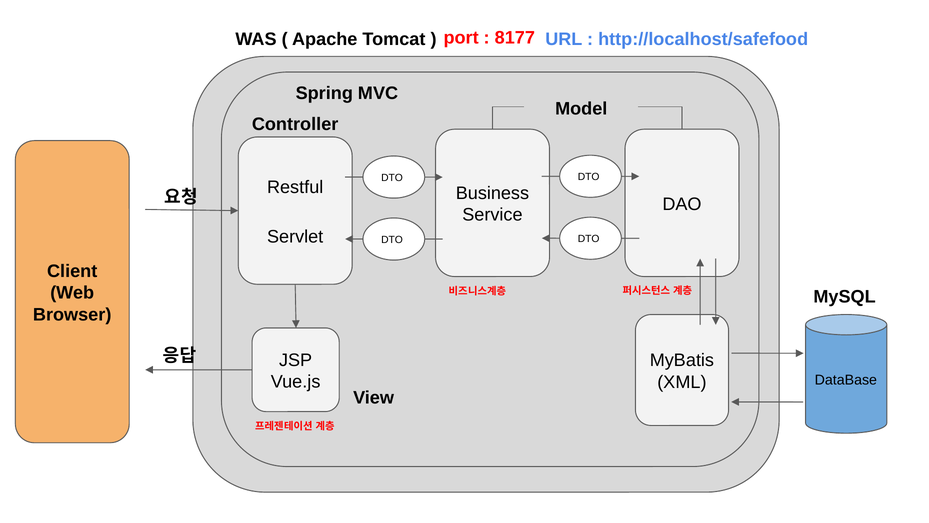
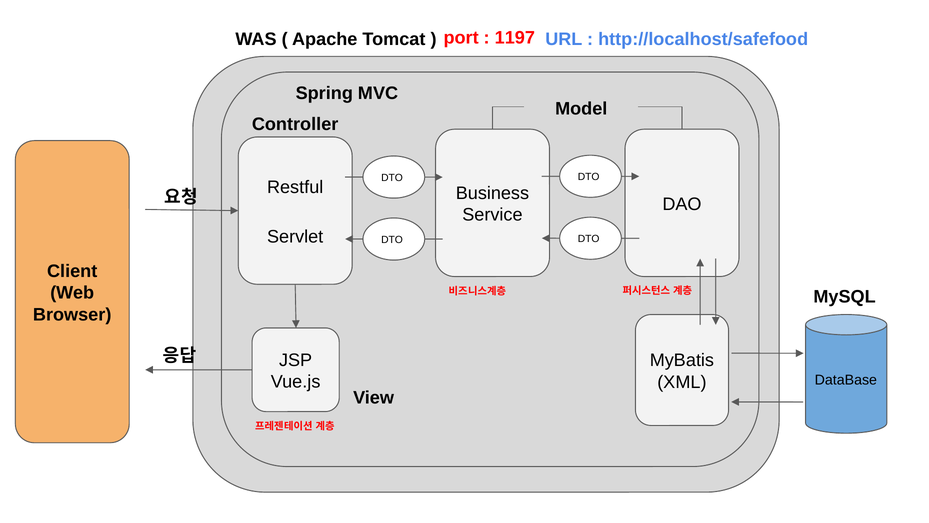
8177: 8177 -> 1197
